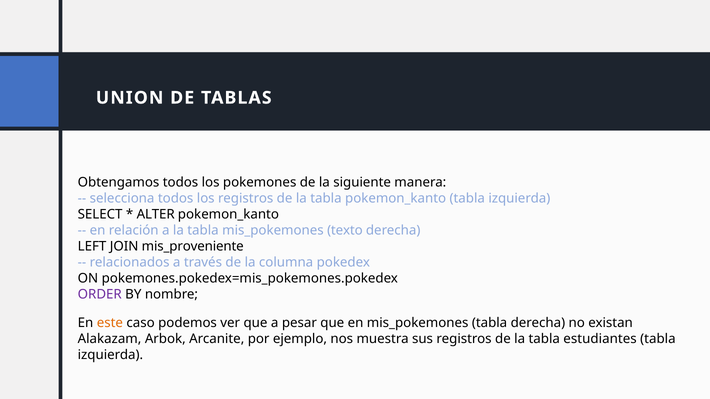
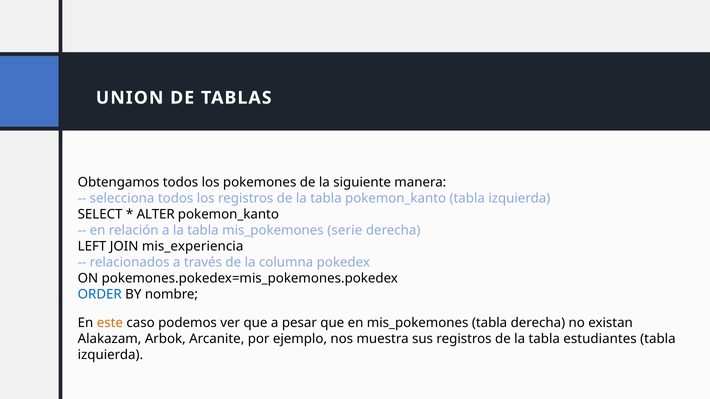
texto: texto -> serie
mis_proveniente: mis_proveniente -> mis_experiencia
ORDER colour: purple -> blue
